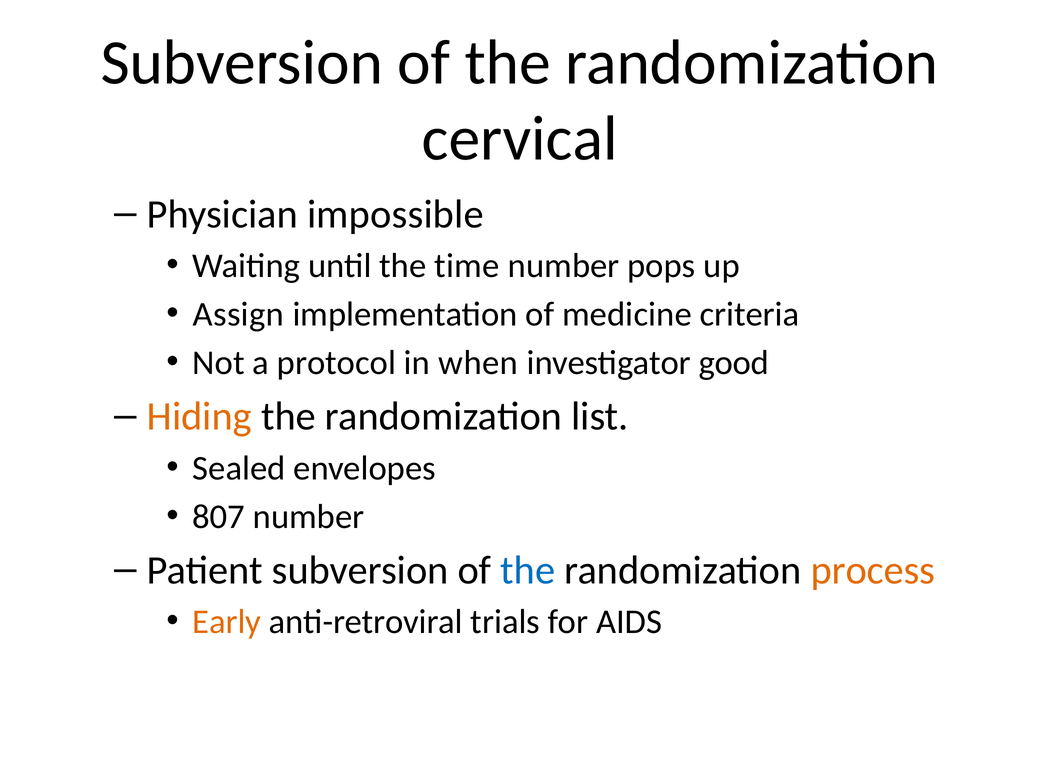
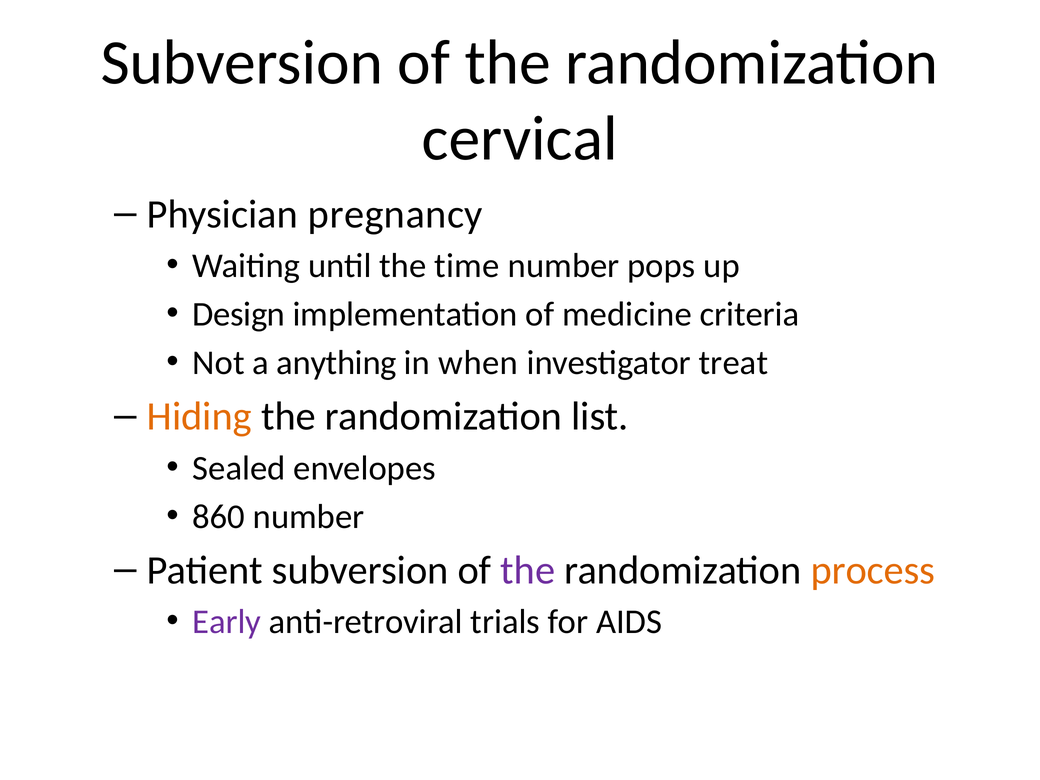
impossible: impossible -> pregnancy
Assign: Assign -> Design
protocol: protocol -> anything
good: good -> treat
807: 807 -> 860
the at (528, 570) colour: blue -> purple
Early colour: orange -> purple
